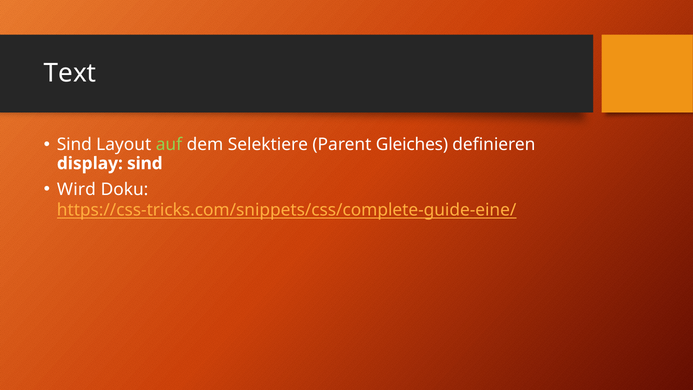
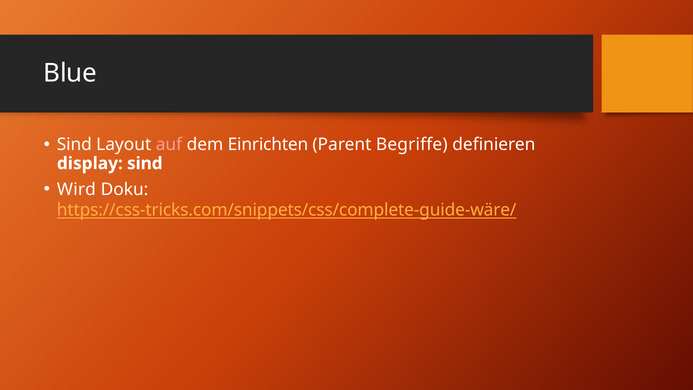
Text: Text -> Blue
auf colour: light green -> pink
Selektiere: Selektiere -> Einrichten
Gleiches: Gleiches -> Begriffe
https://css-tricks.com/snippets/css/complete-guide-eine/: https://css-tricks.com/snippets/css/complete-guide-eine/ -> https://css-tricks.com/snippets/css/complete-guide-wäre/
